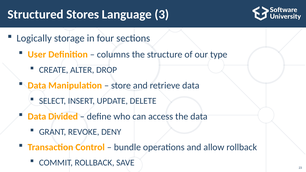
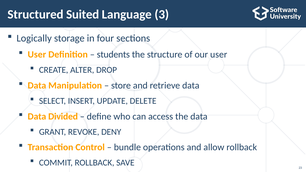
Stores: Stores -> Suited
columns: columns -> students
our type: type -> user
